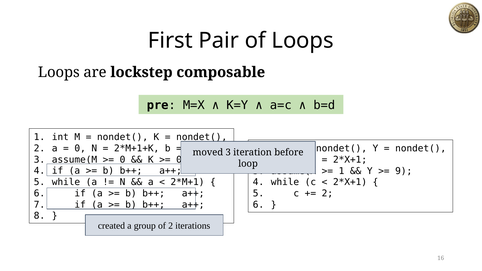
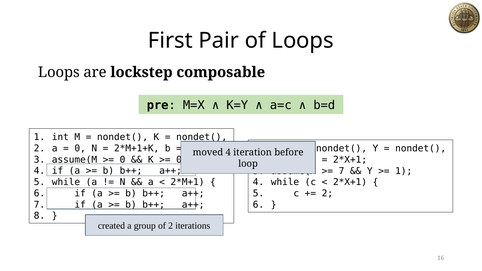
3 at (228, 152): 3 -> 4
1 at (342, 171): 1 -> 7
9 at (404, 171): 9 -> 1
